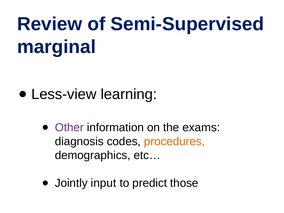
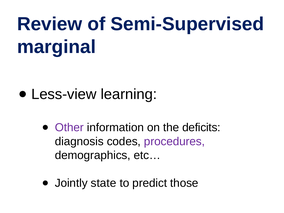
exams: exams -> deficits
procedures colour: orange -> purple
input: input -> state
